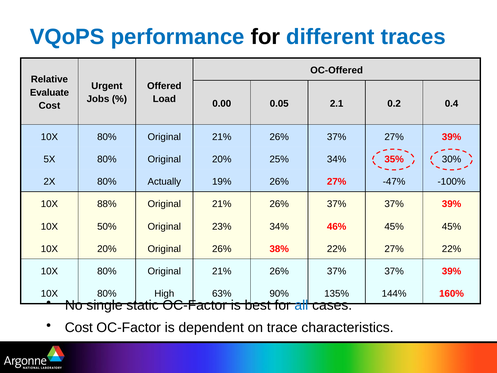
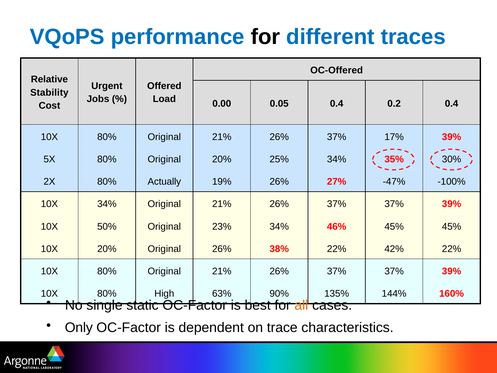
Evaluate: Evaluate -> Stability
0.05 2.1: 2.1 -> 0.4
37% 27%: 27% -> 17%
10X 88%: 88% -> 34%
22% 27%: 27% -> 42%
all colour: blue -> orange
Cost at (79, 328): Cost -> Only
